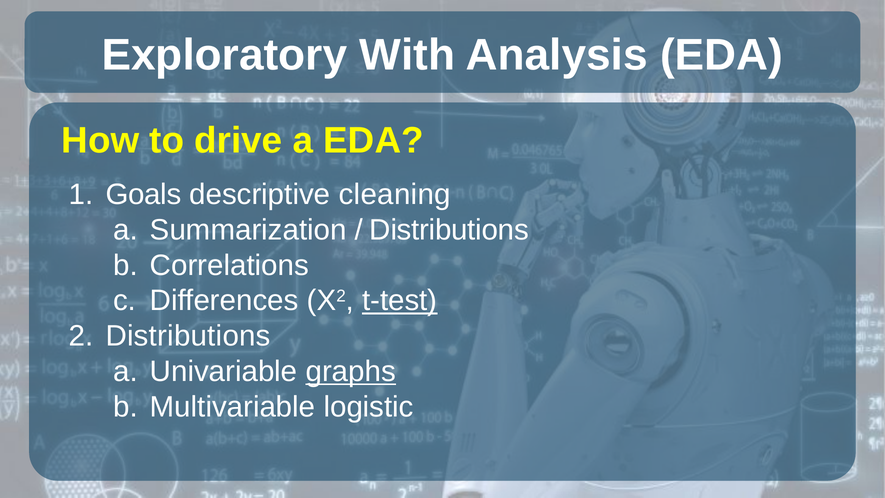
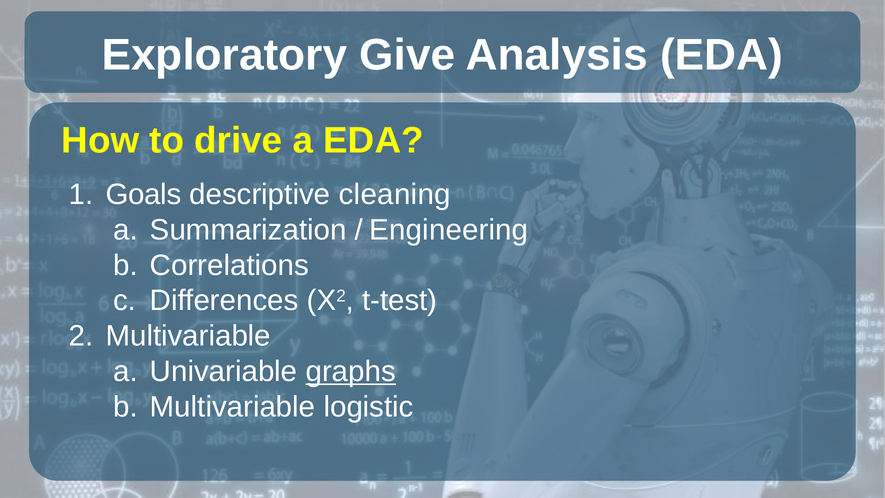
With: With -> Give
Distributions at (449, 230): Distributions -> Engineering
t-test underline: present -> none
Distributions at (188, 336): Distributions -> Multivariable
